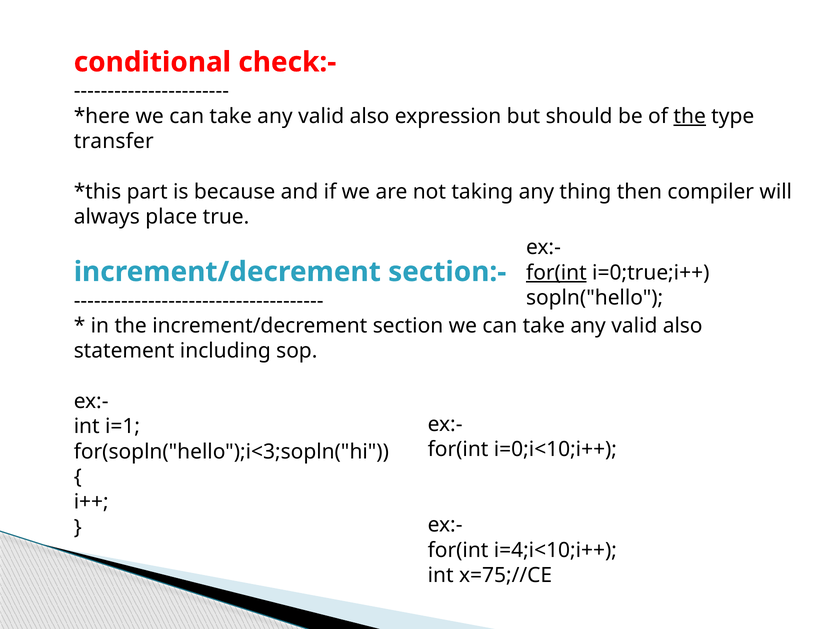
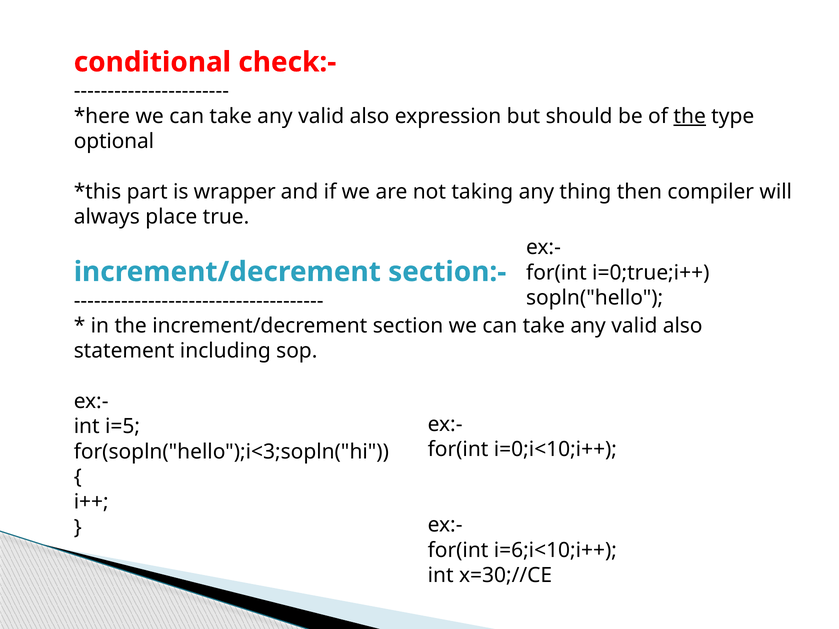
transfer: transfer -> optional
because: because -> wrapper
for(int at (556, 273) underline: present -> none
i=1: i=1 -> i=5
i=4;i<10;i++: i=4;i<10;i++ -> i=6;i<10;i++
x=75;//CE: x=75;//CE -> x=30;//CE
